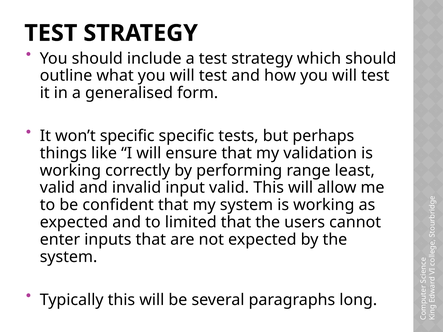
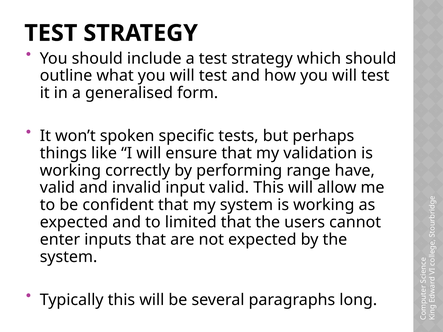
won’t specific: specific -> spoken
least: least -> have
